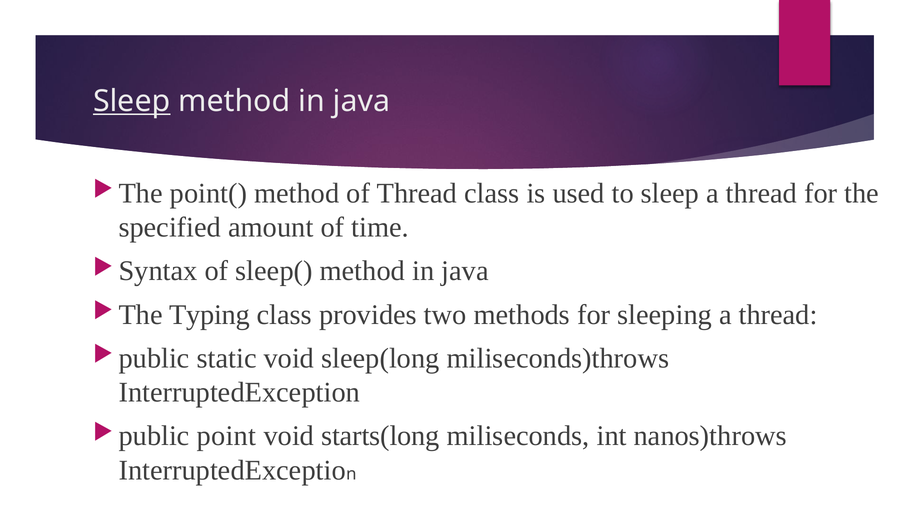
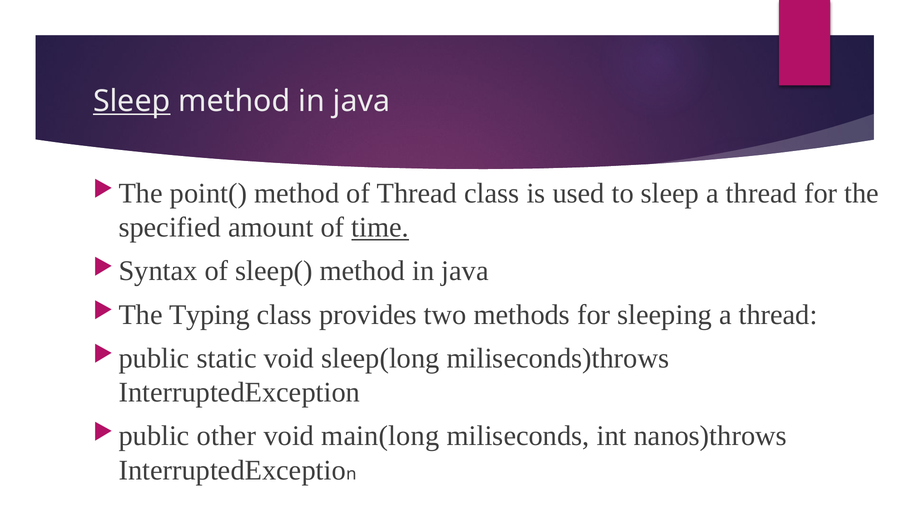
time underline: none -> present
point: point -> other
starts(long: starts(long -> main(long
